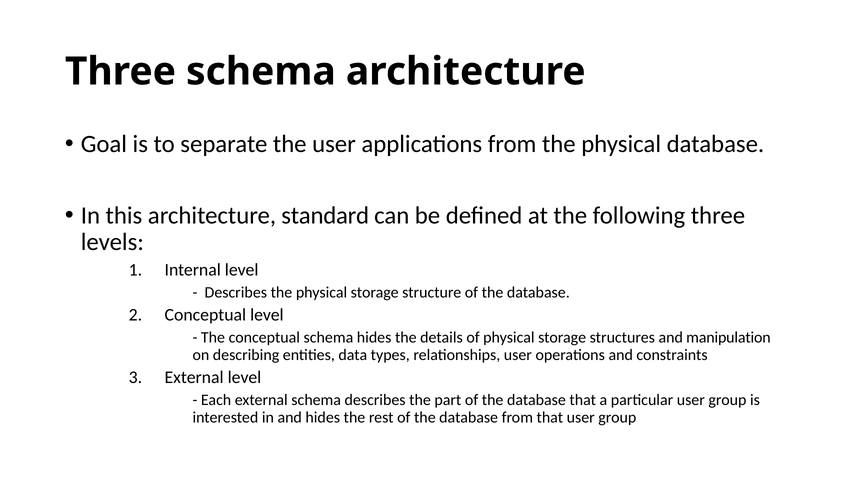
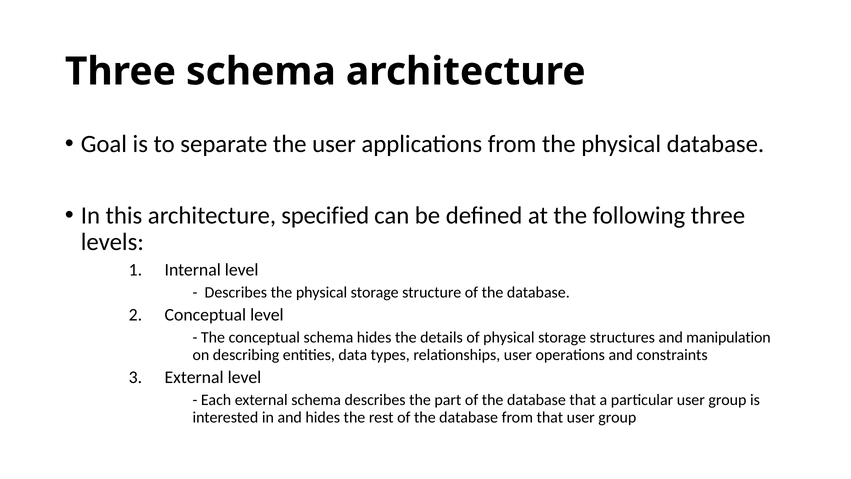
standard: standard -> specified
